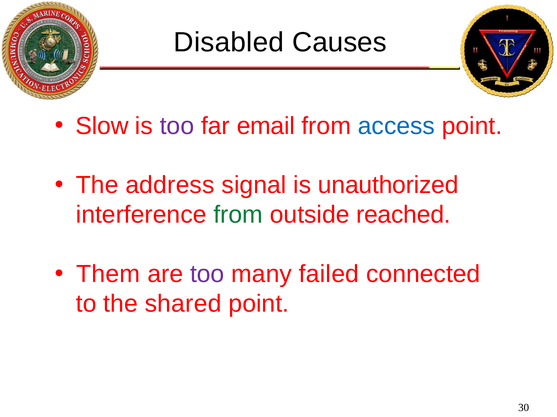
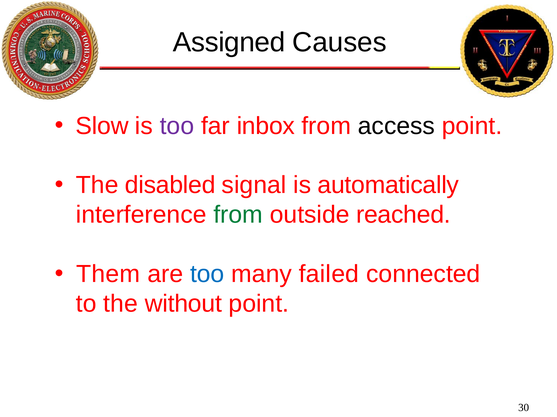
Disabled: Disabled -> Assigned
email: email -> inbox
access colour: blue -> black
address: address -> disabled
unauthorized: unauthorized -> automatically
too at (207, 275) colour: purple -> blue
shared: shared -> without
